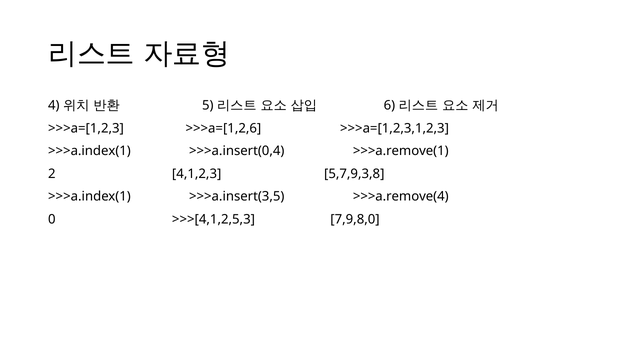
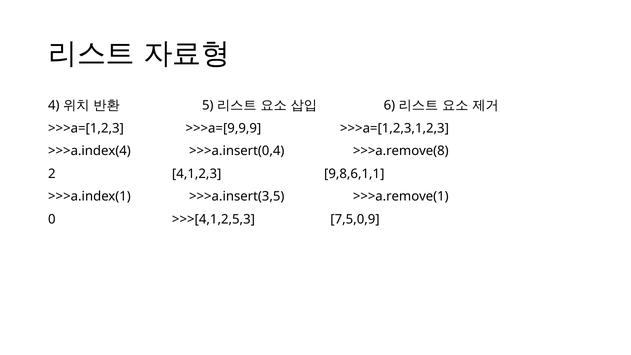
>>>a=[1,2,6: >>>a=[1,2,6 -> >>>a=[9,9,9
>>>a.index(1 at (89, 151): >>>a.index(1 -> >>>a.index(4
>>>a.remove(1: >>>a.remove(1 -> >>>a.remove(8
5,7,9,3,8: 5,7,9,3,8 -> 9,8,6,1,1
>>>a.remove(4: >>>a.remove(4 -> >>>a.remove(1
7,9,8,0: 7,9,8,0 -> 7,5,0,9
